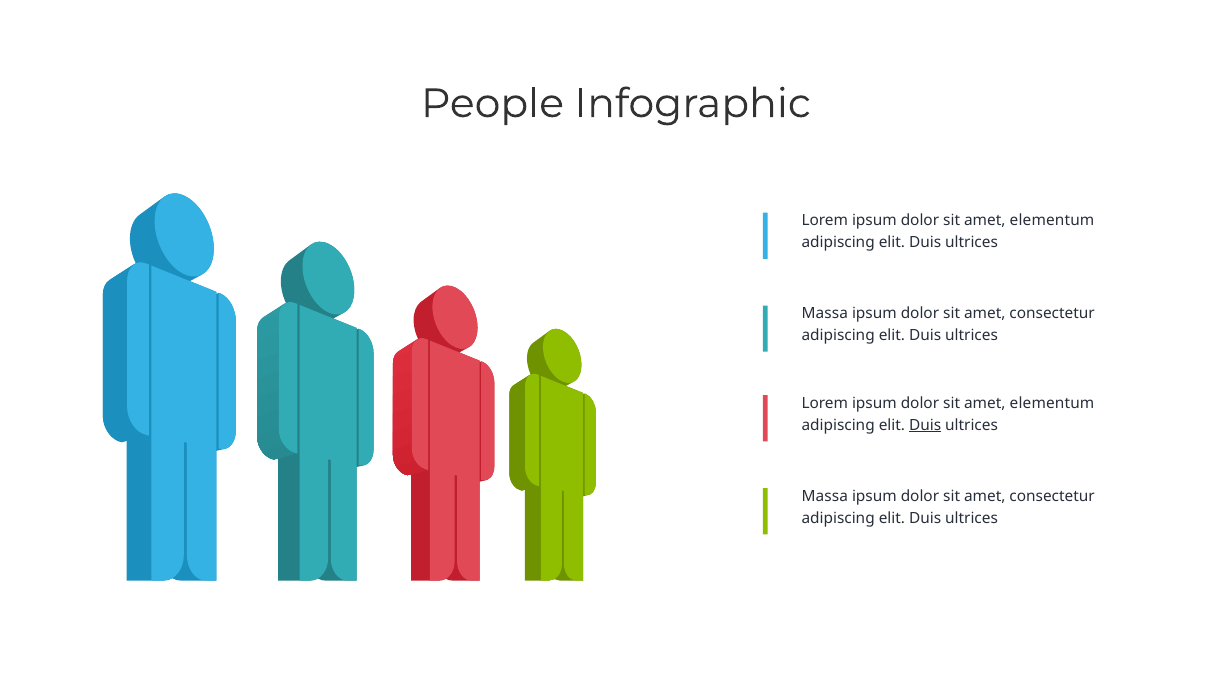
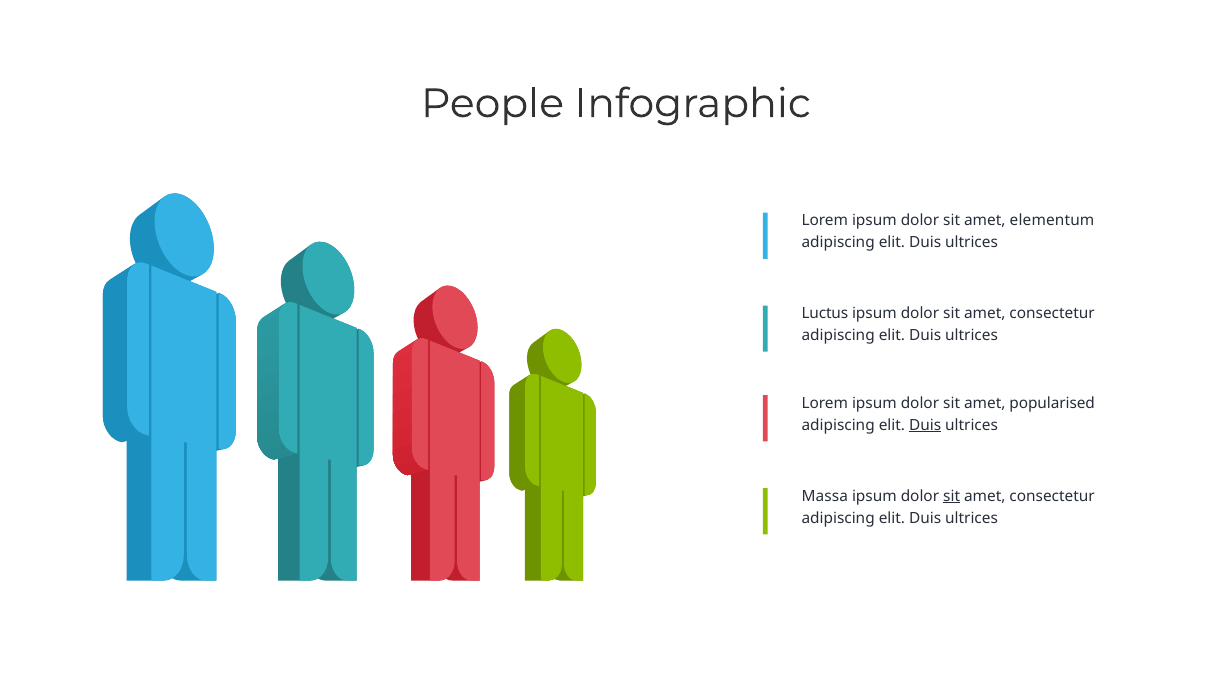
Massa at (825, 314): Massa -> Luctus
elementum at (1052, 403): elementum -> popularised
sit at (952, 496) underline: none -> present
